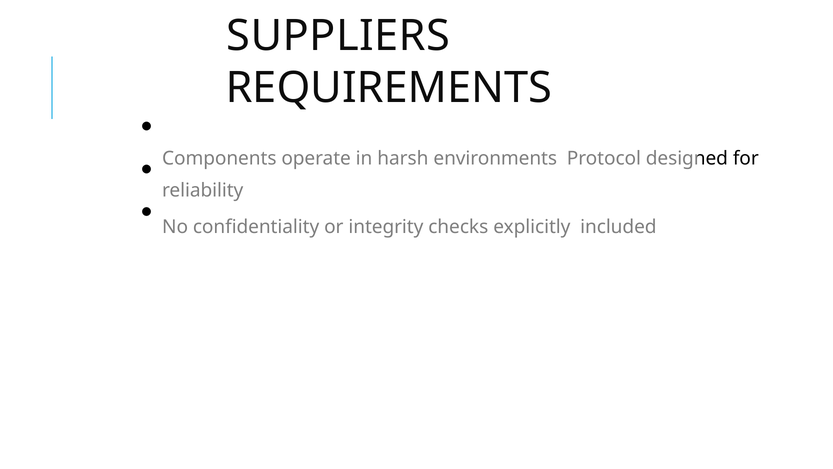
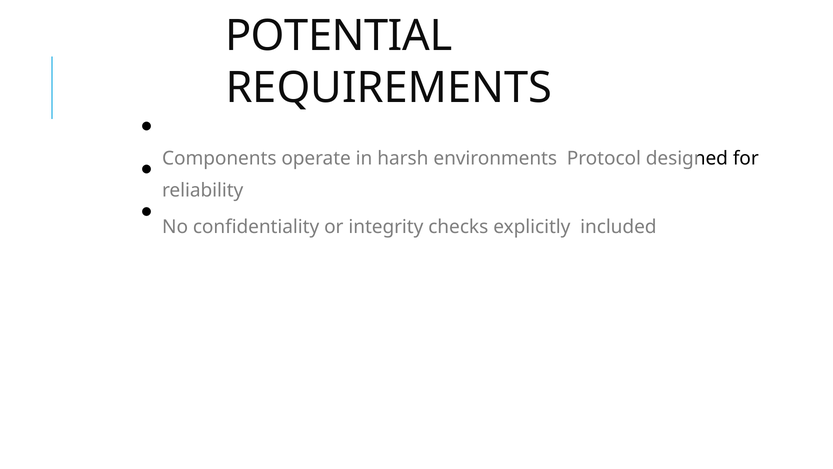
SUPPLIERS: SUPPLIERS -> POTENTIAL
